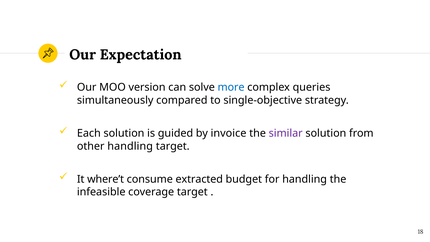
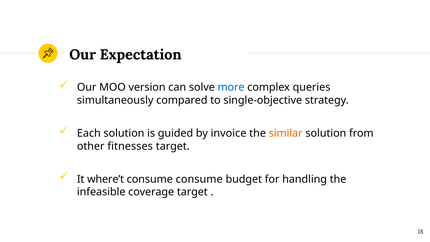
similar colour: purple -> orange
other handling: handling -> fitnesses
consume extracted: extracted -> consume
